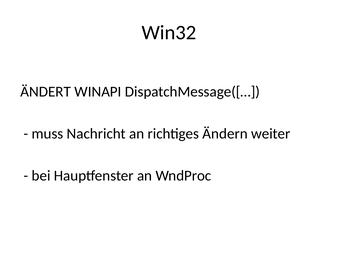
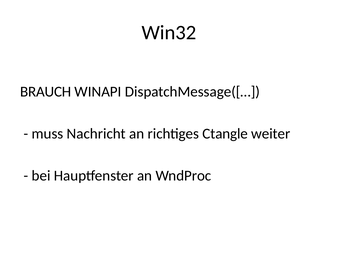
ÄNDERT: ÄNDERT -> BRAUCH
Ändern: Ändern -> Ctangle
